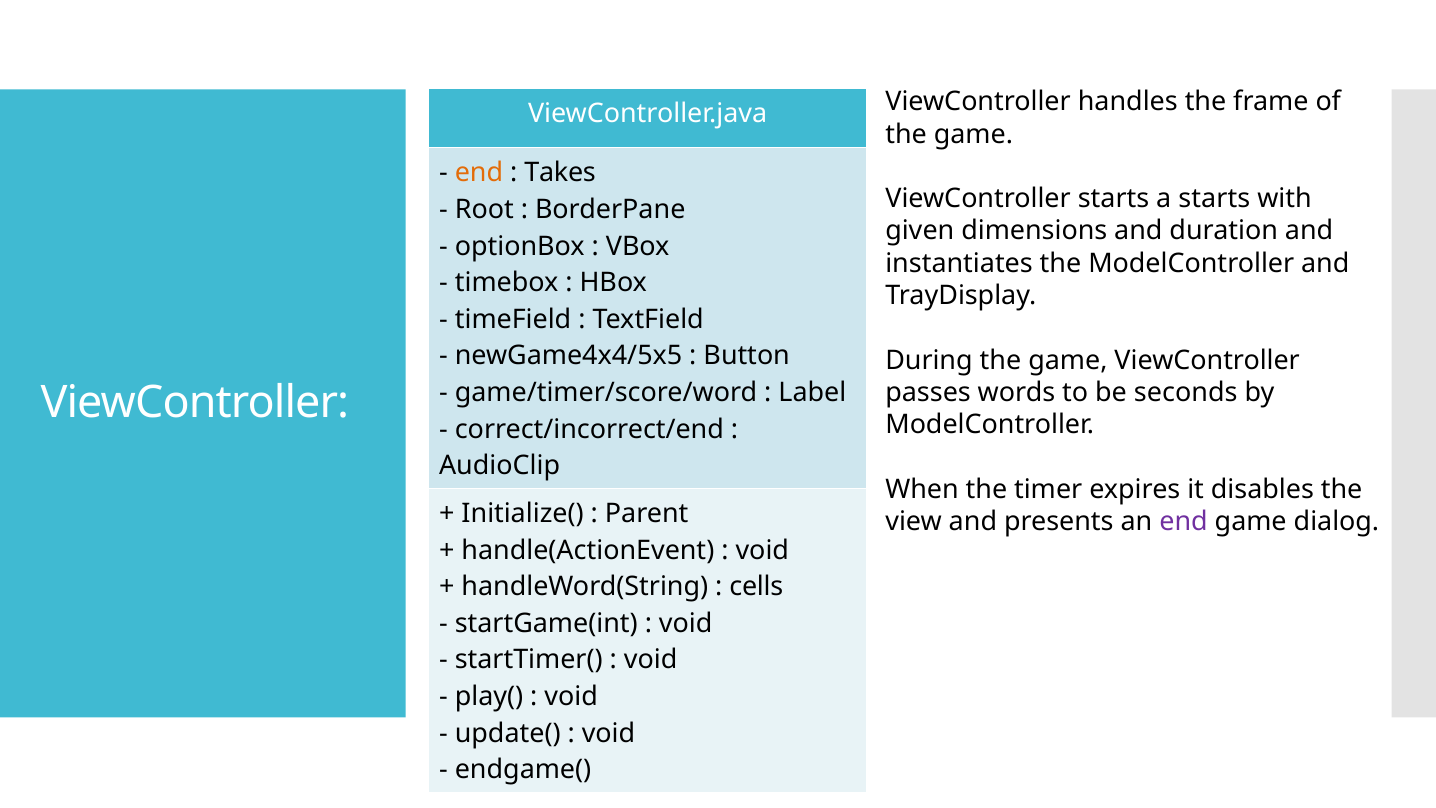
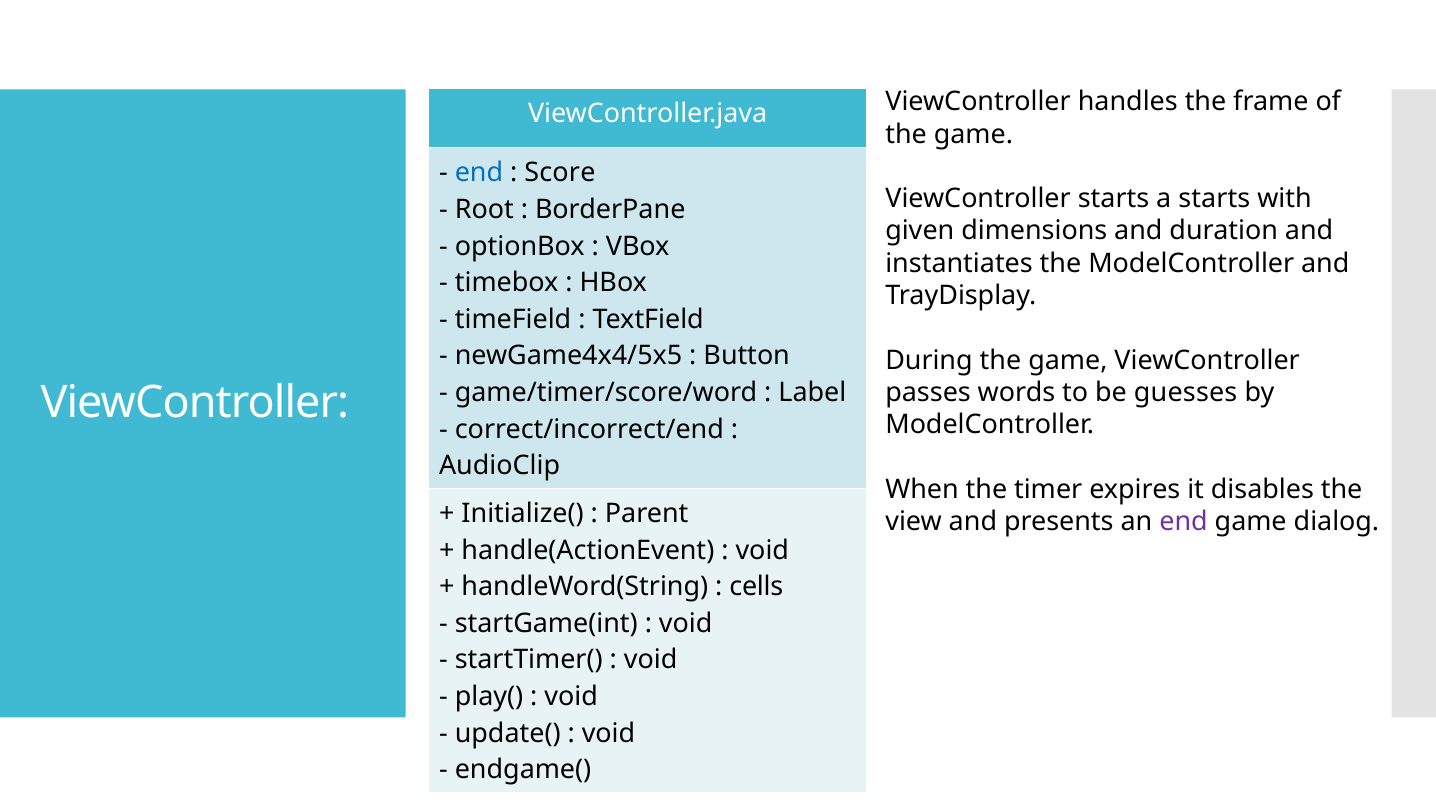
end at (479, 173) colour: orange -> blue
Takes: Takes -> Score
seconds: seconds -> guesses
